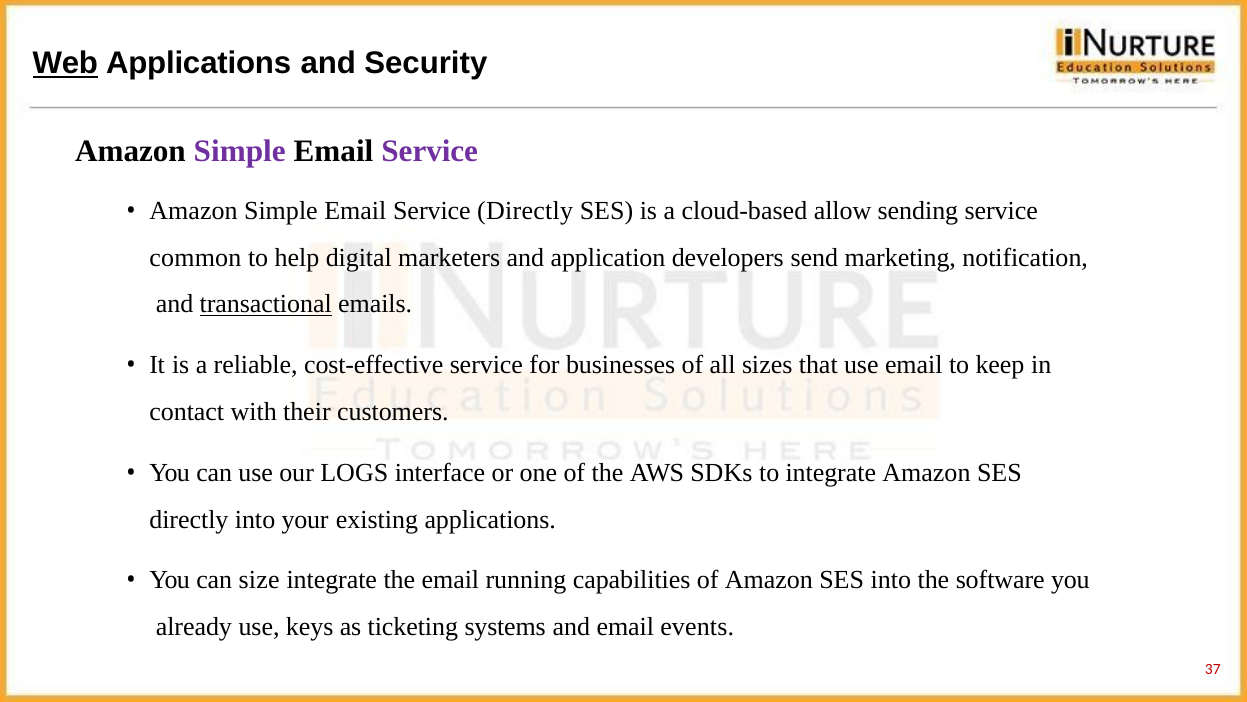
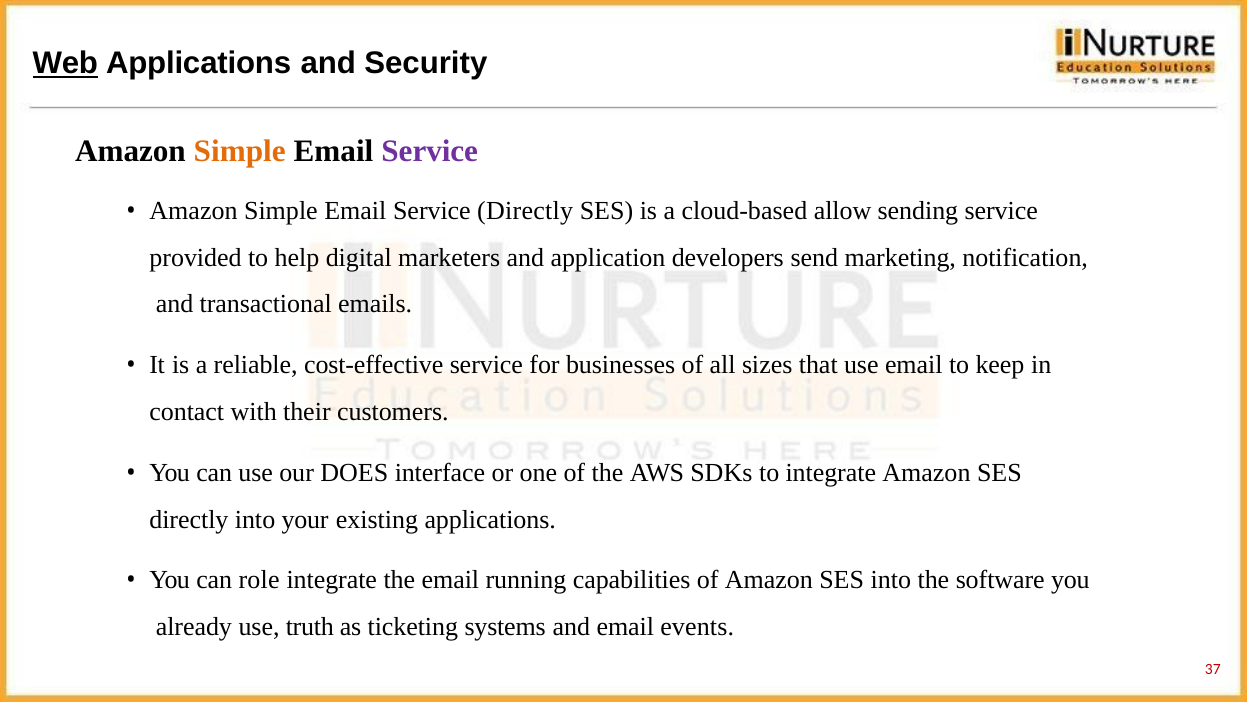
Simple at (240, 151) colour: purple -> orange
common: common -> provided
transactional underline: present -> none
LOGS: LOGS -> DOES
size: size -> role
keys: keys -> truth
